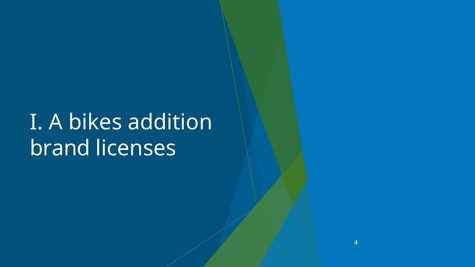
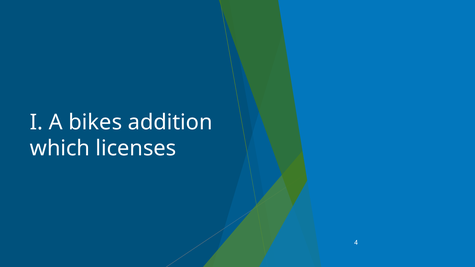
brand: brand -> which
